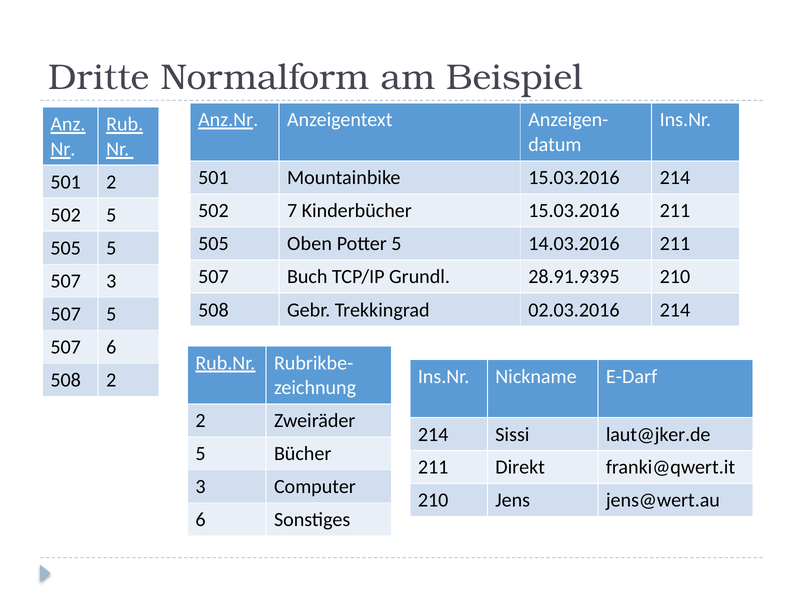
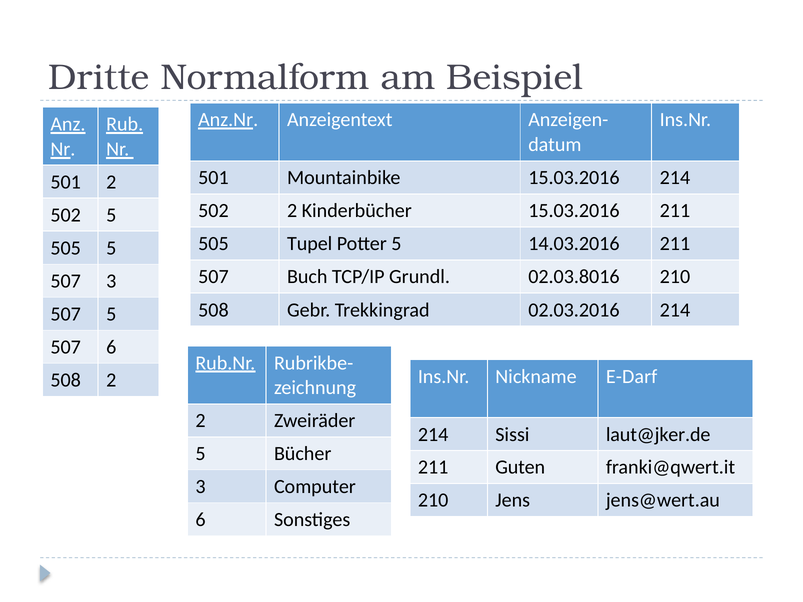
502 7: 7 -> 2
Oben: Oben -> Tupel
28.91.9395: 28.91.9395 -> 02.03.8016
Direkt: Direkt -> Guten
